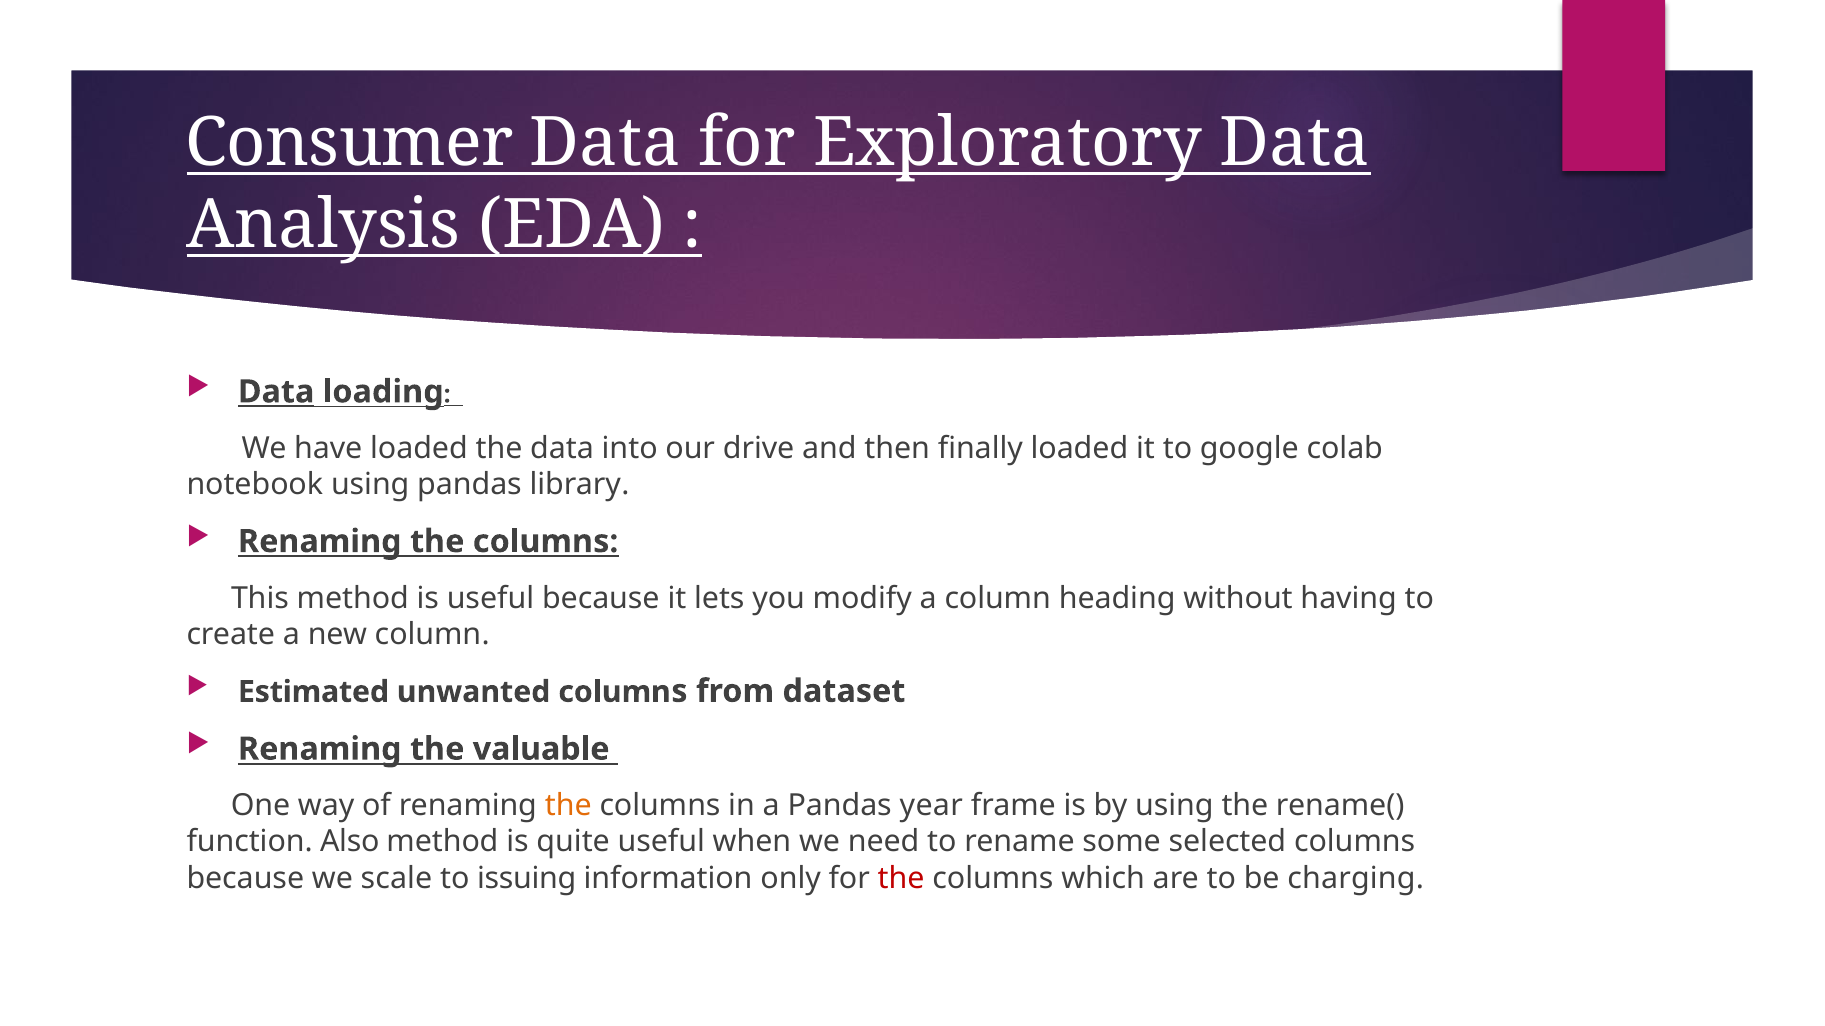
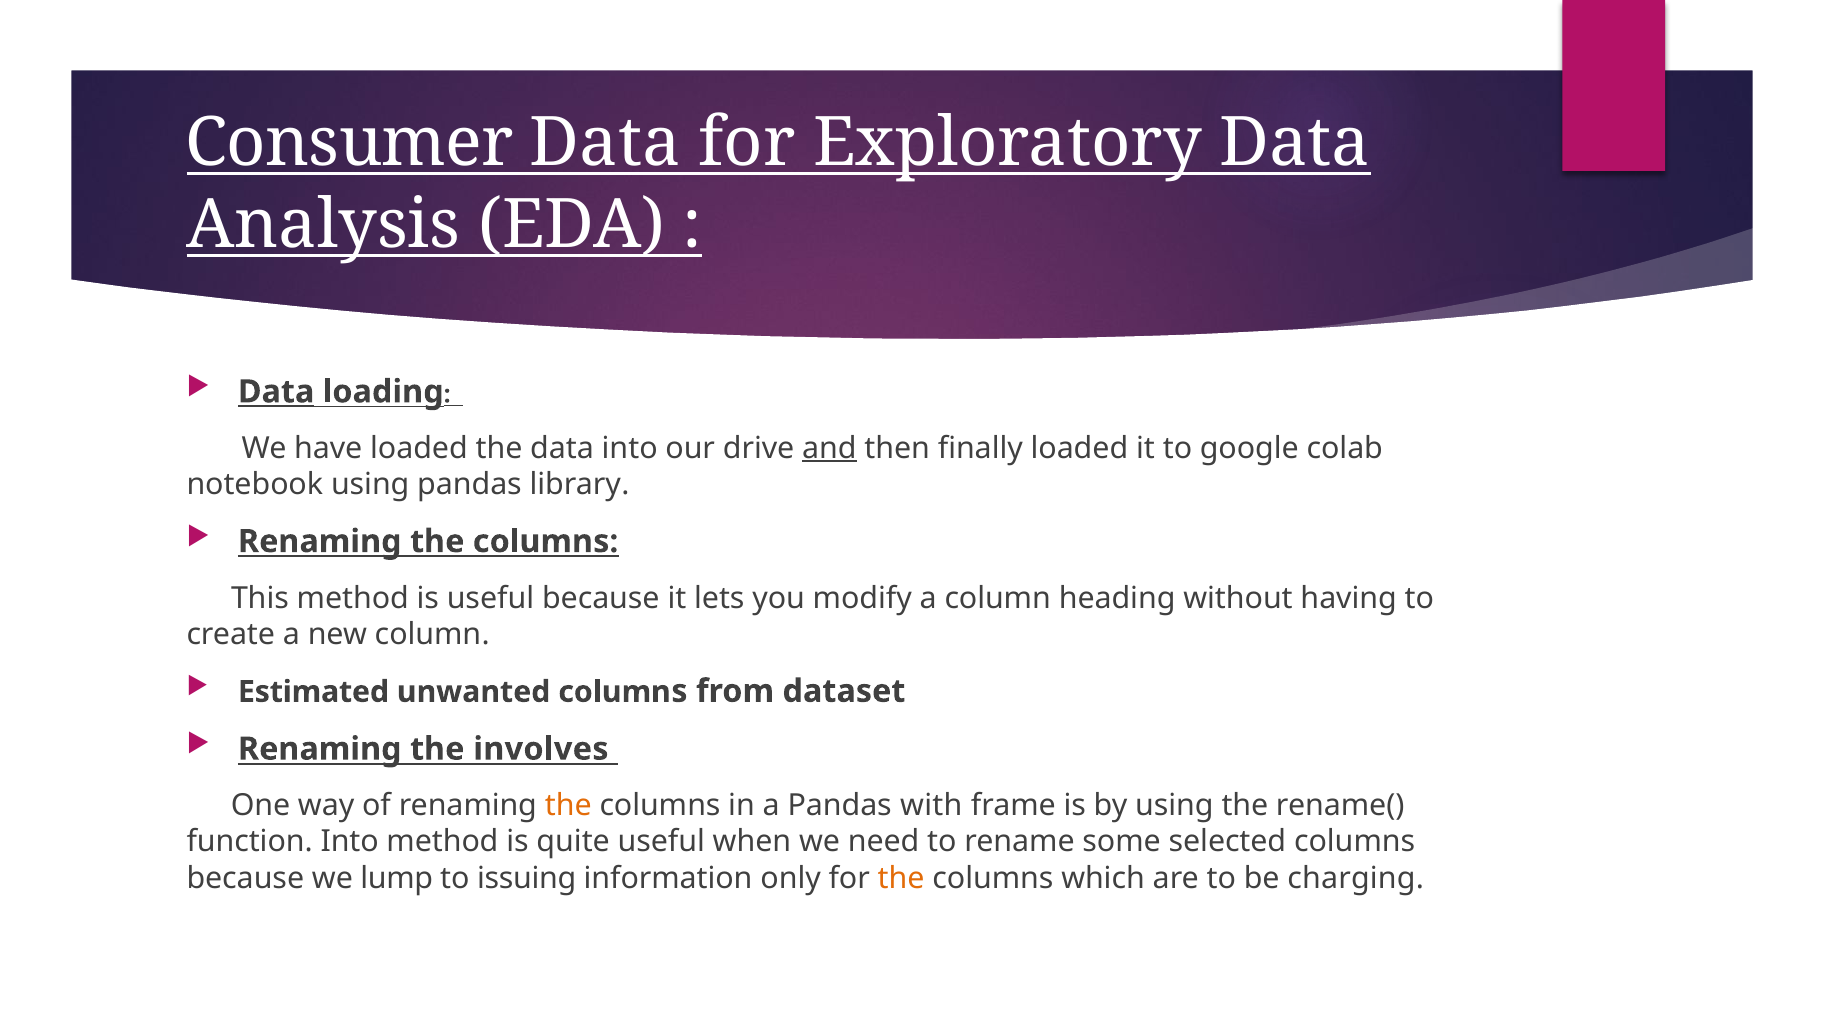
and underline: none -> present
valuable: valuable -> involves
year: year -> with
function Also: Also -> Into
scale: scale -> lump
the at (901, 879) colour: red -> orange
